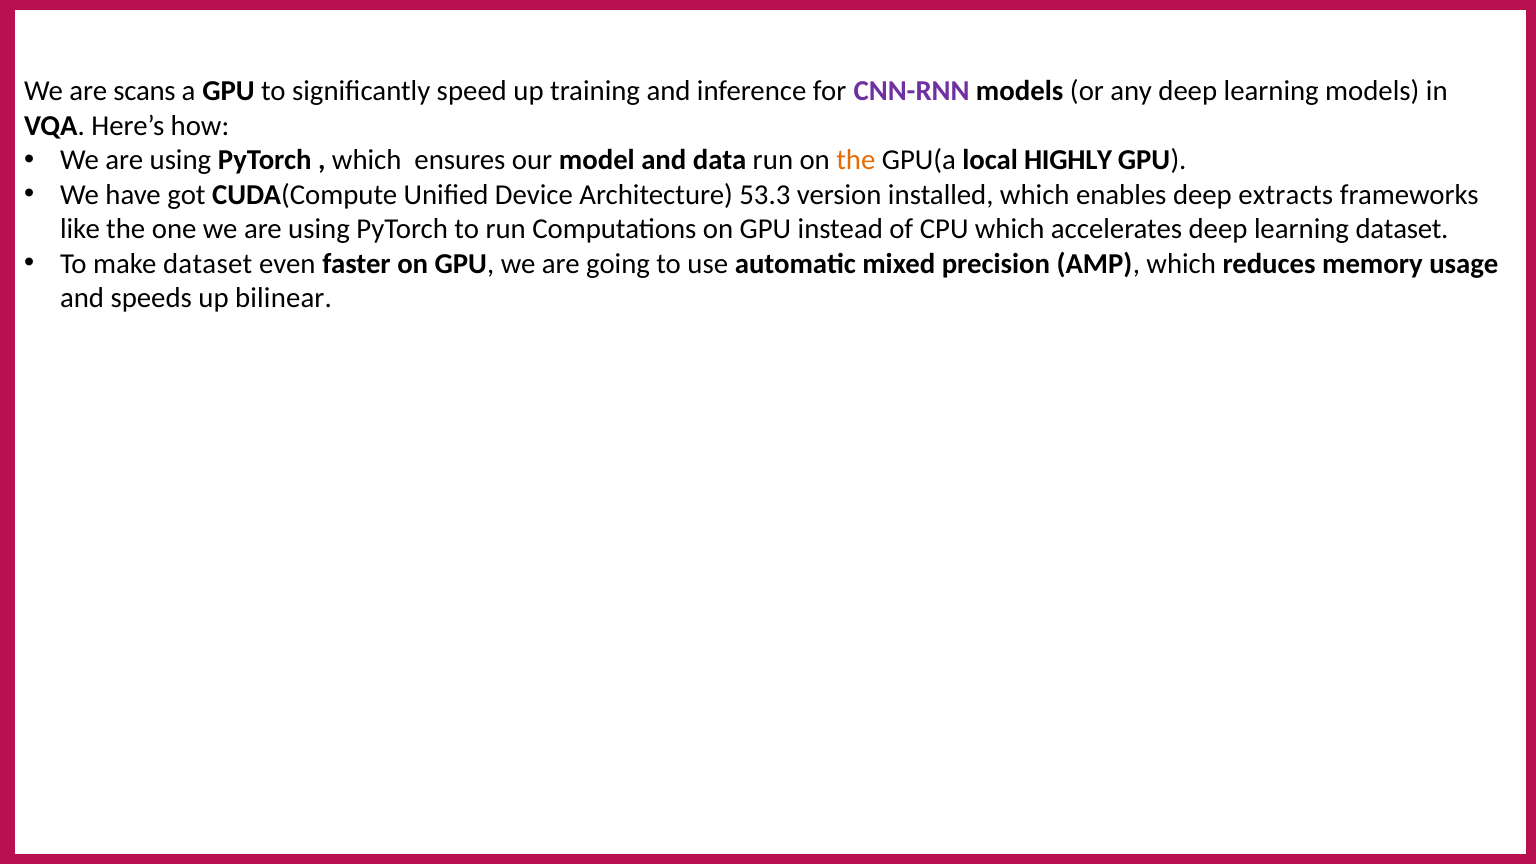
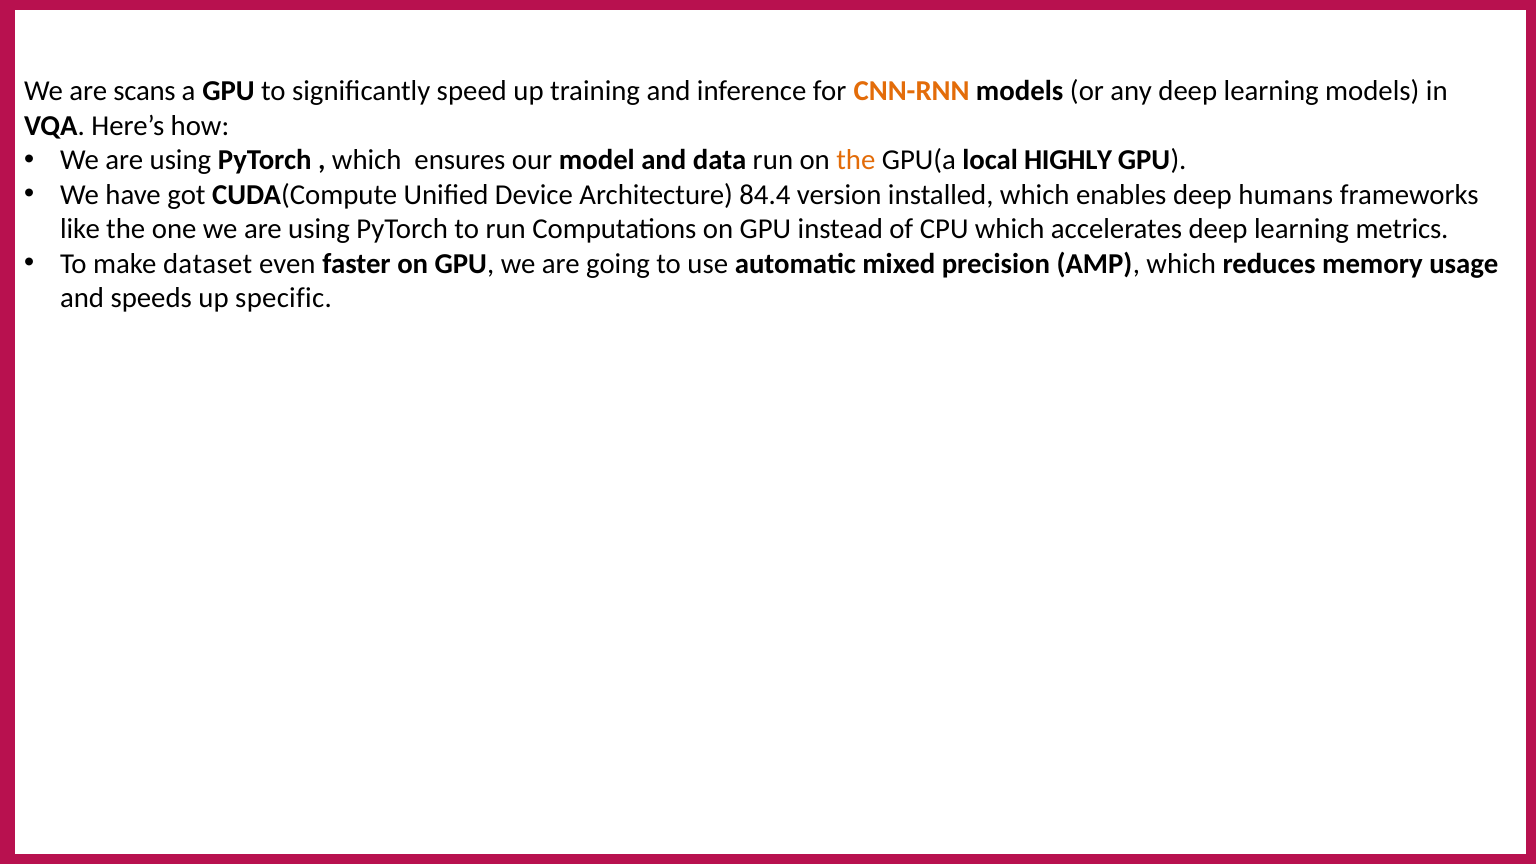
CNN-RNN colour: purple -> orange
53.3: 53.3 -> 84.4
extracts: extracts -> humans
learning dataset: dataset -> metrics
bilinear: bilinear -> specific
